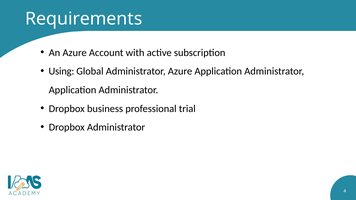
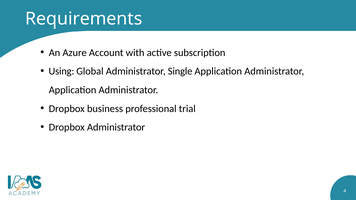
Administrator Azure: Azure -> Single
